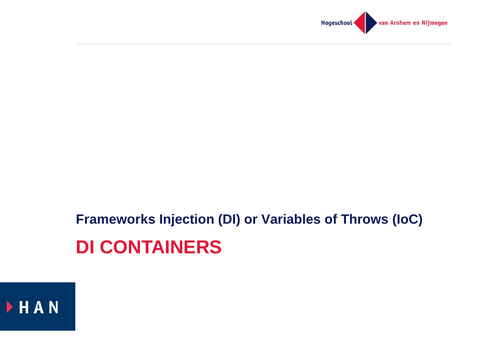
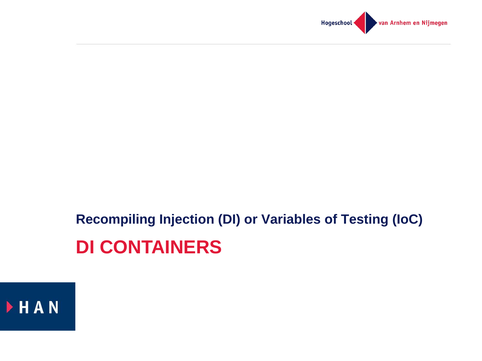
Frameworks: Frameworks -> Recompiling
Throws: Throws -> Testing
